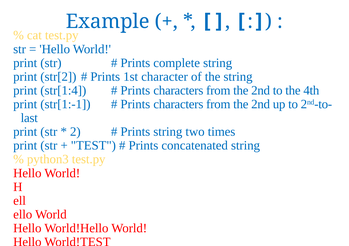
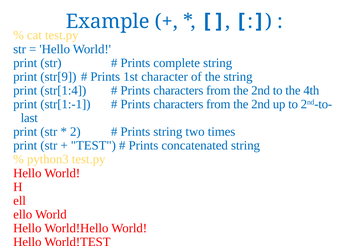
str[2: str[2 -> str[9
